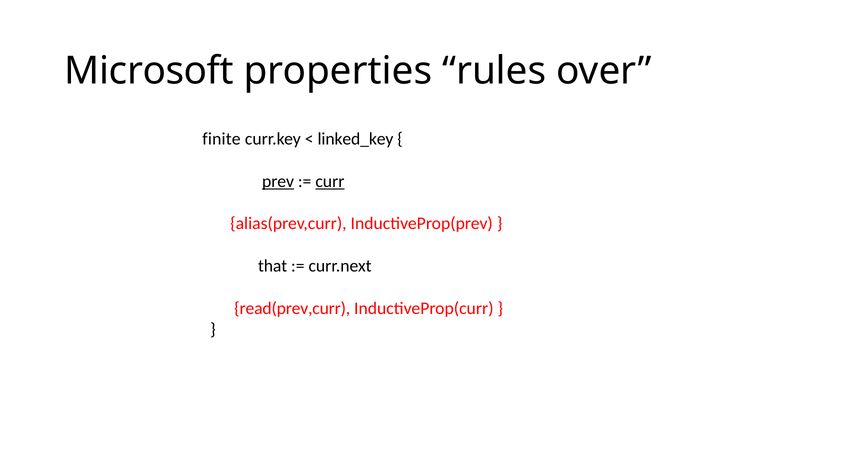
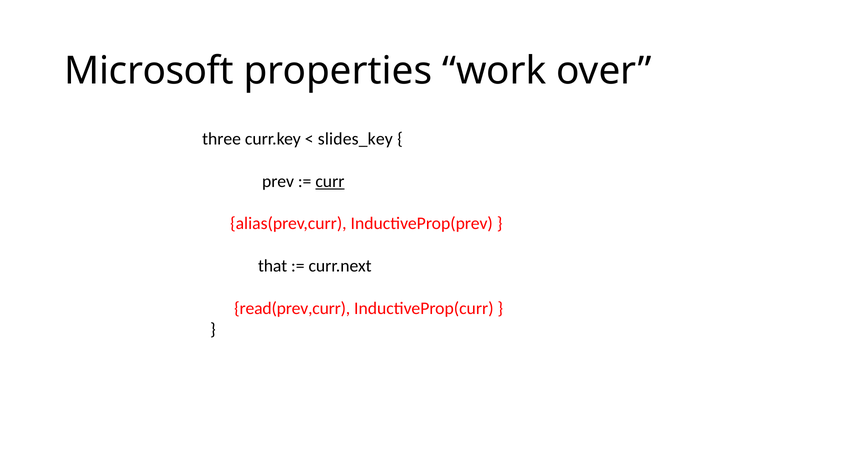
rules: rules -> work
finite: finite -> three
linked_key: linked_key -> slides_key
prev underline: present -> none
